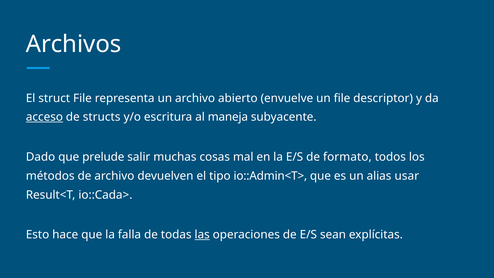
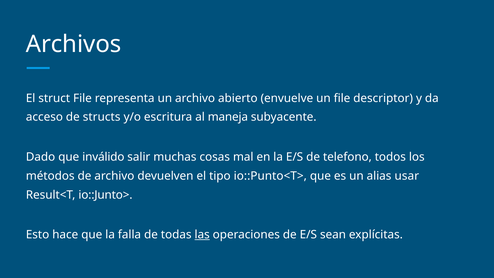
acceso underline: present -> none
prelude: prelude -> inválido
formato: formato -> telefono
io::Admin<T>: io::Admin<T> -> io::Punto<T>
io::Cada>: io::Cada> -> io::Junto>
